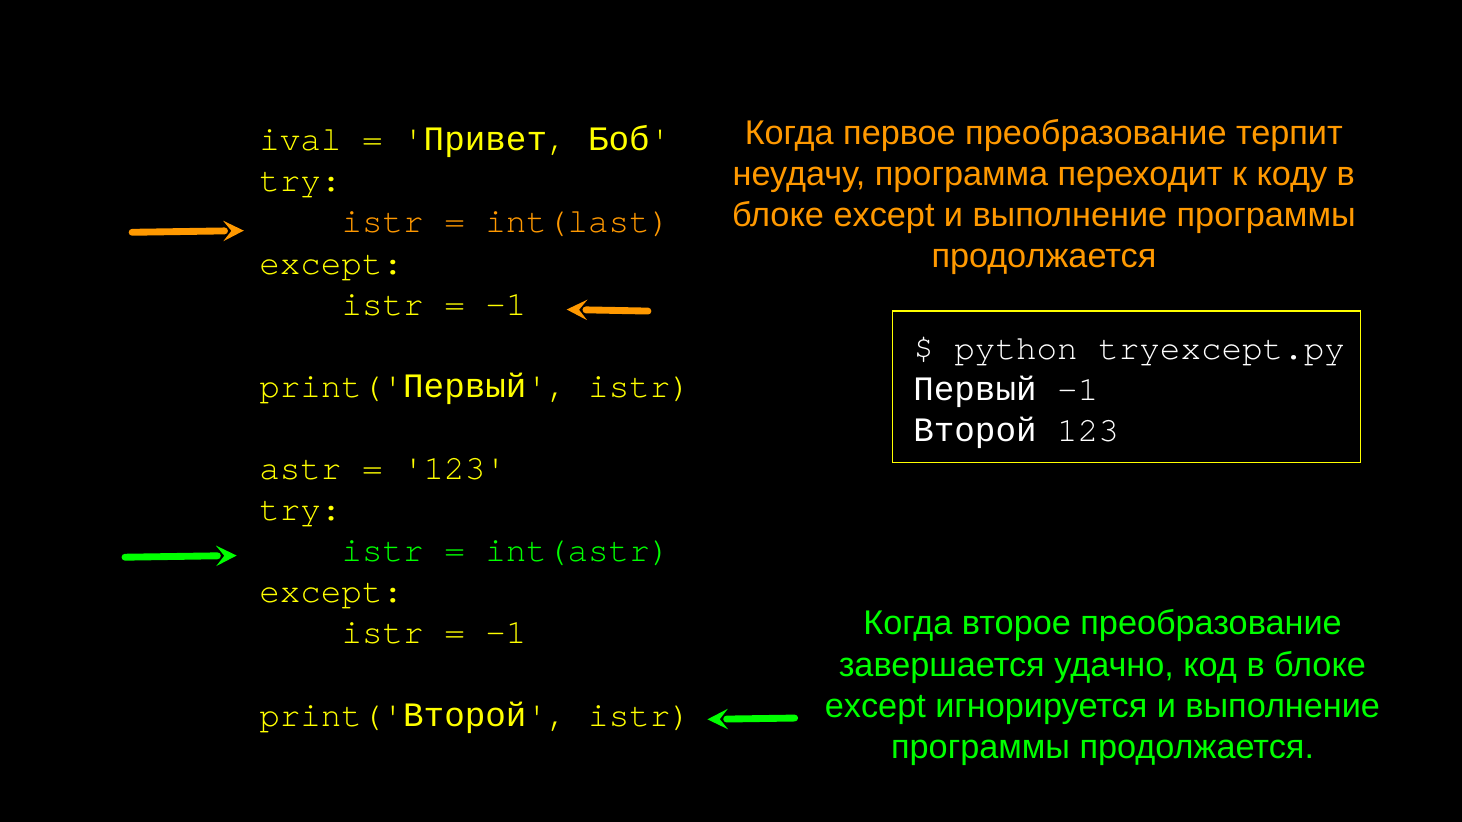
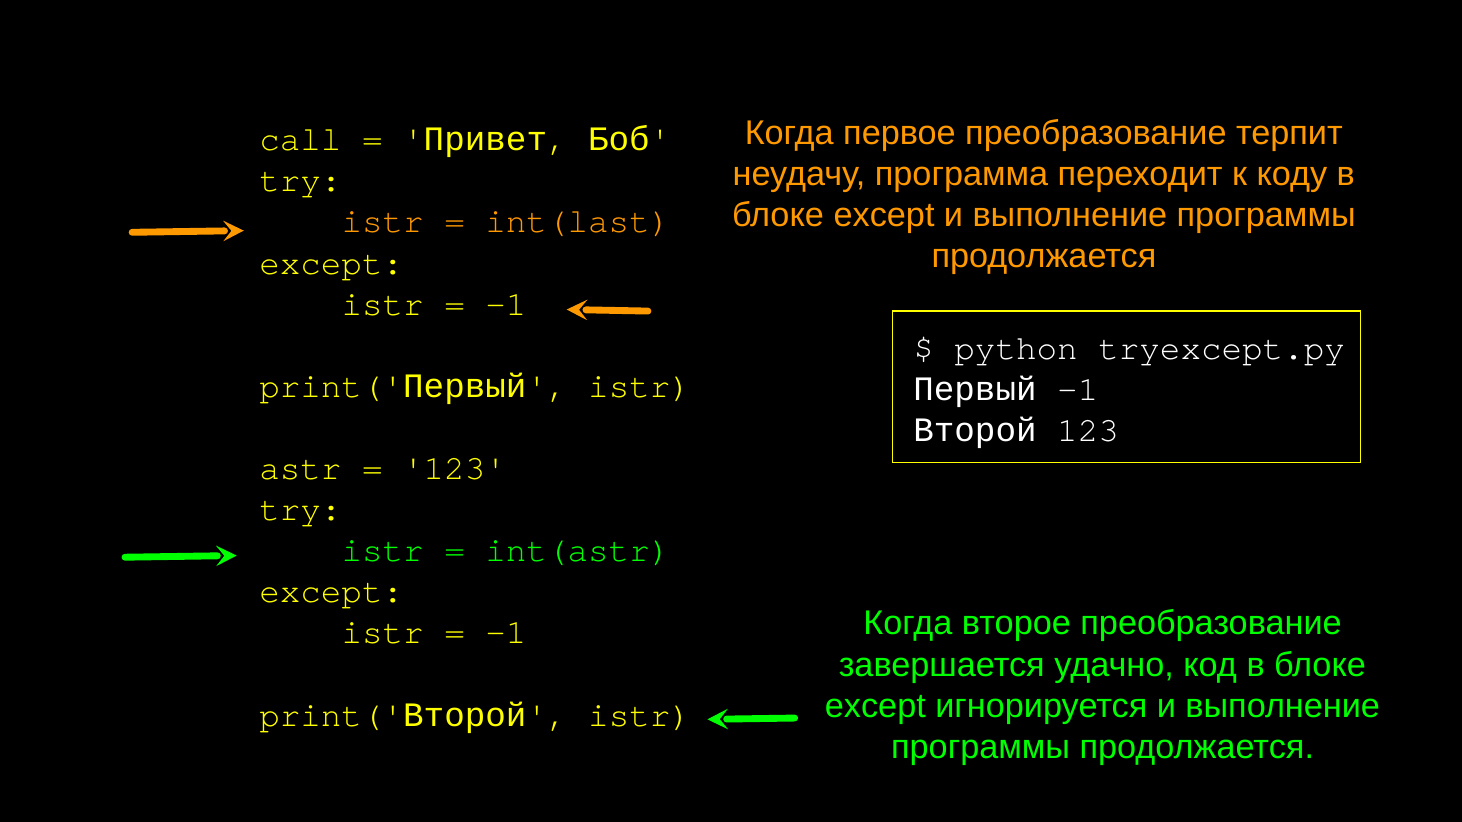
ival: ival -> call
